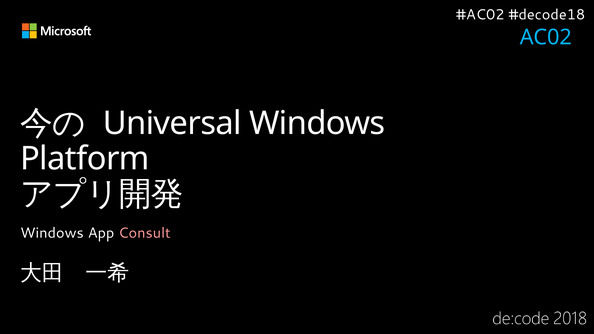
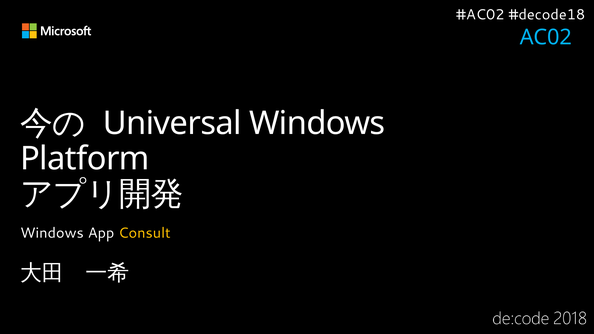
Consult colour: pink -> yellow
